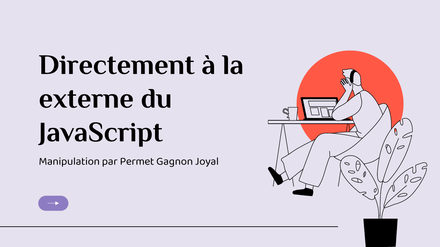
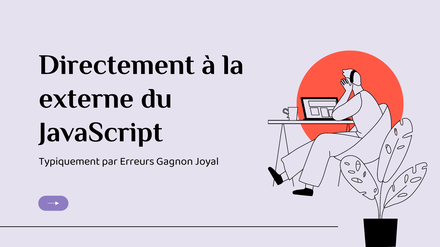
Manipulation: Manipulation -> Typiquement
Permet: Permet -> Erreurs
